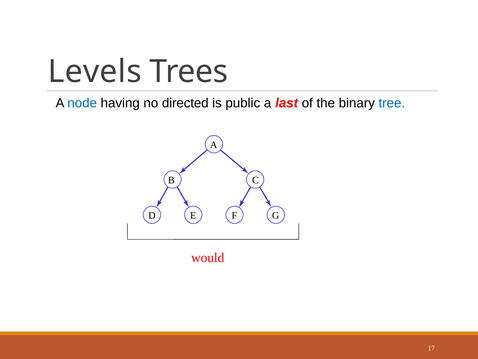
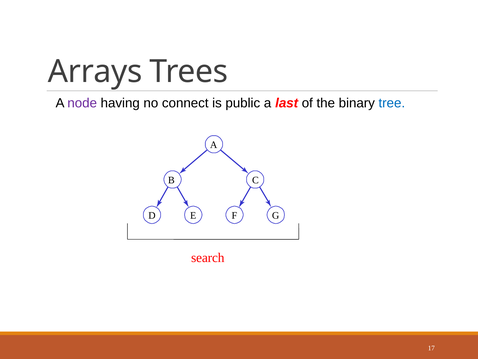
Levels: Levels -> Arrays
node colour: blue -> purple
directed: directed -> connect
would: would -> search
